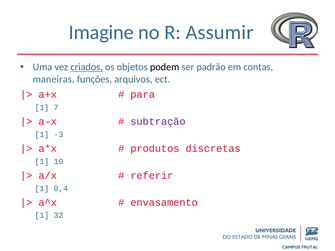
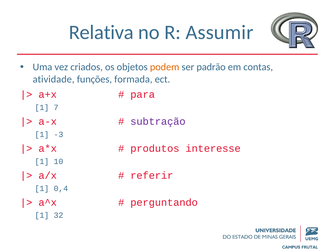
Imagine: Imagine -> Relativa
criados underline: present -> none
podem colour: black -> orange
maneiras: maneiras -> atividade
arquivos: arquivos -> formada
discretas: discretas -> interesse
envasamento: envasamento -> perguntando
